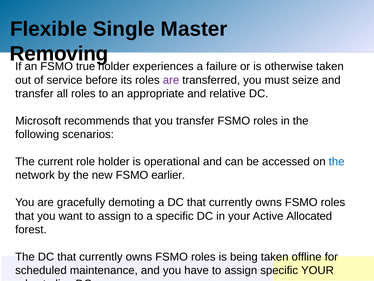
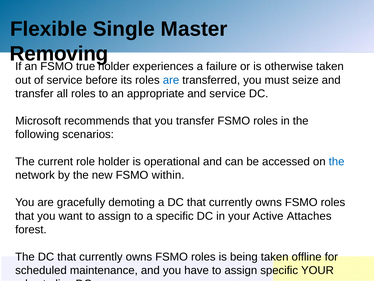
are at (171, 80) colour: purple -> blue
and relative: relative -> service
earlier: earlier -> within
Allocated: Allocated -> Attaches
